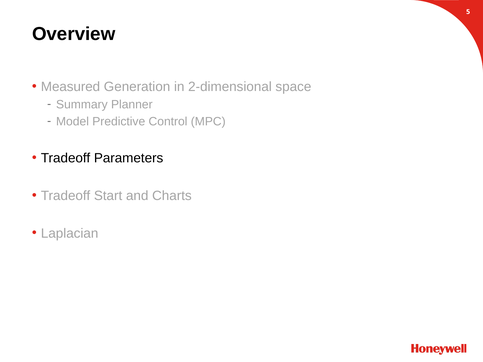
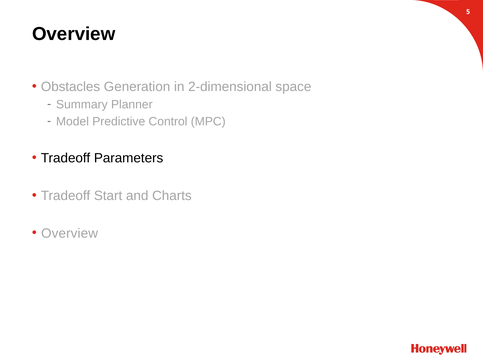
Measured: Measured -> Obstacles
Laplacian at (70, 233): Laplacian -> Overview
